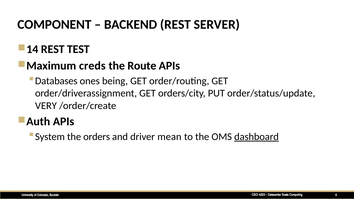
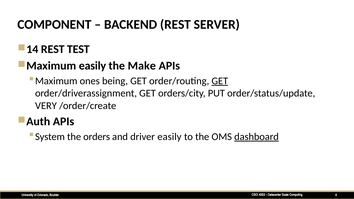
creds at (92, 66): creds -> easily
Route: Route -> Make
Databases: Databases -> Maximum
GET at (220, 81) underline: none -> present
driver mean: mean -> easily
